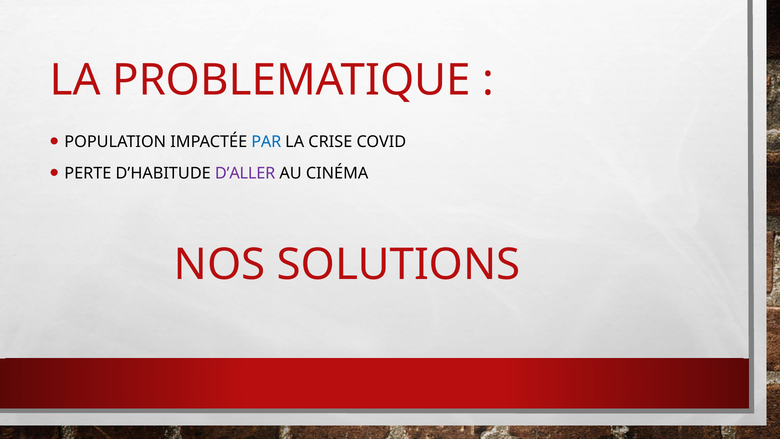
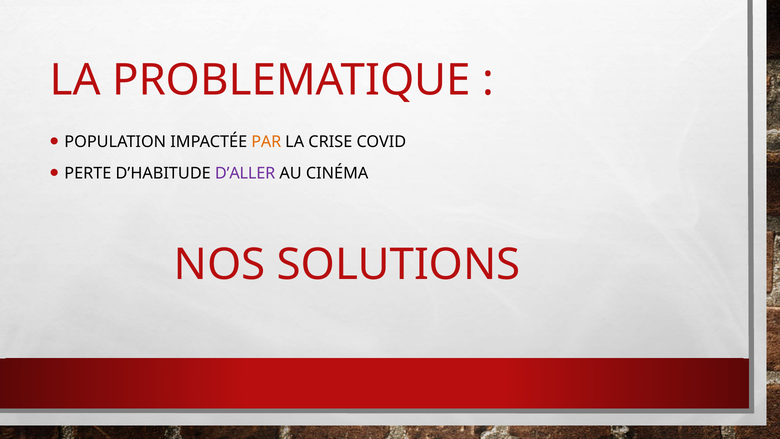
PAR colour: blue -> orange
